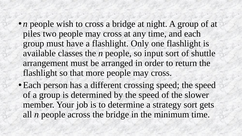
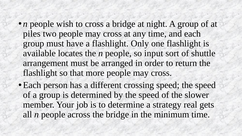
classes: classes -> locates
strategy sort: sort -> real
